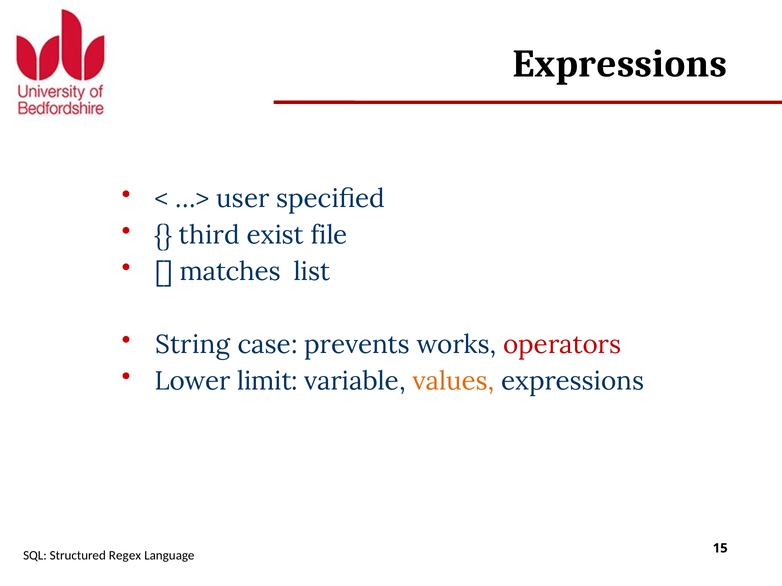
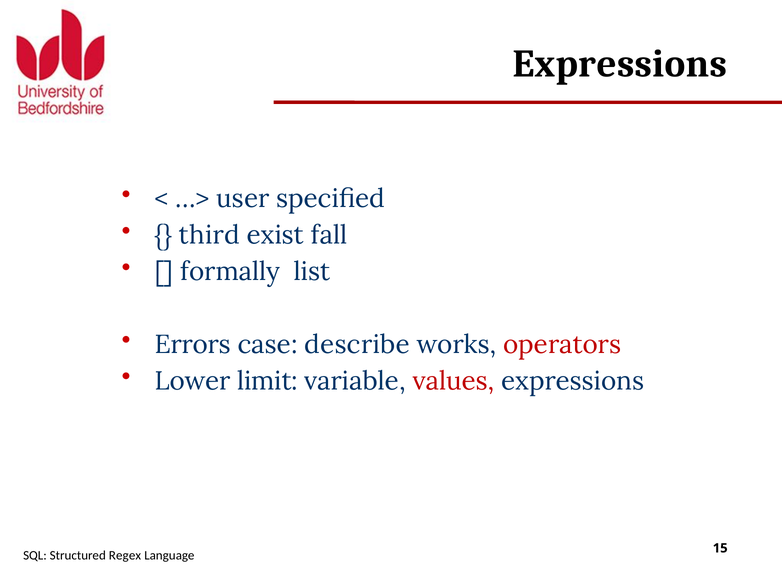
file: file -> fall
matches: matches -> formally
String: String -> Errors
prevents: prevents -> describe
values colour: orange -> red
